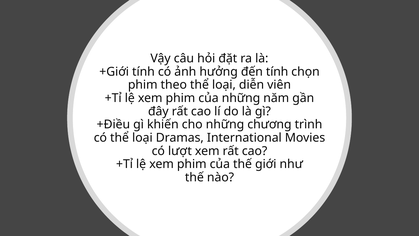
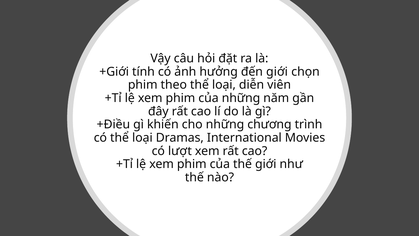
đến tính: tính -> giới
